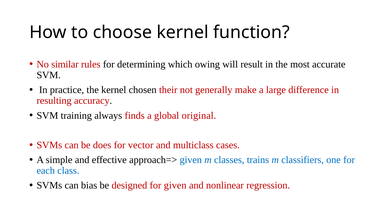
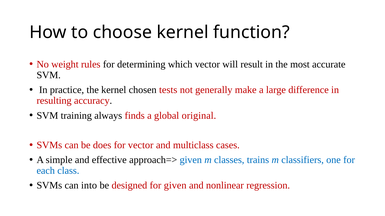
similar: similar -> weight
which owing: owing -> vector
their: their -> tests
bias: bias -> into
